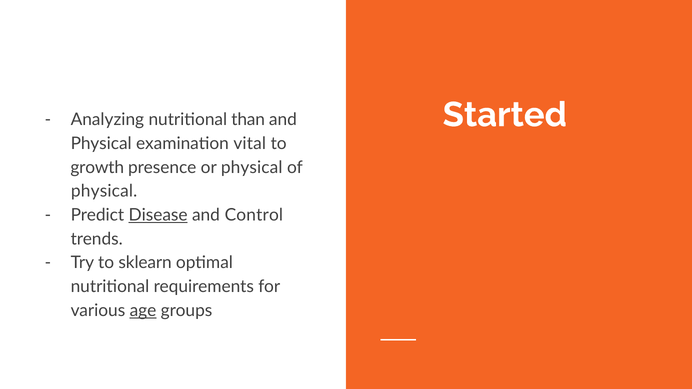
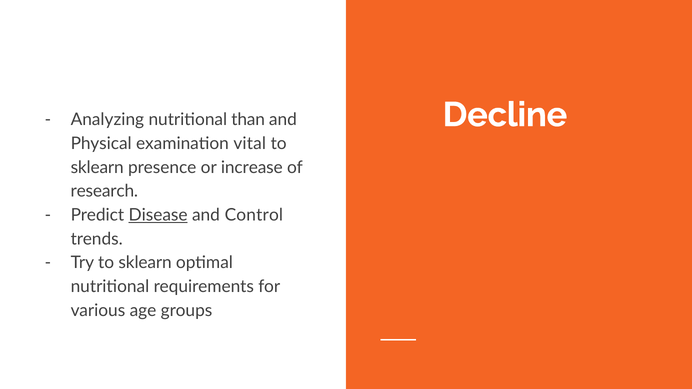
Started: Started -> Decline
growth at (97, 167): growth -> sklearn
or physical: physical -> increase
physical at (104, 191): physical -> research
age underline: present -> none
